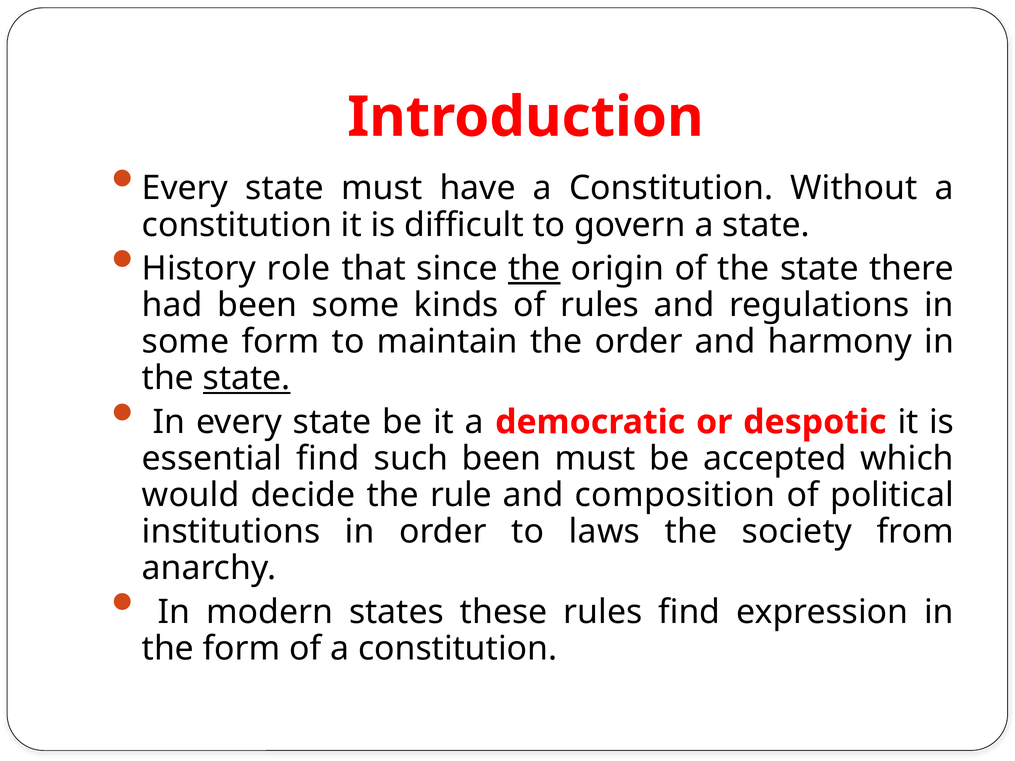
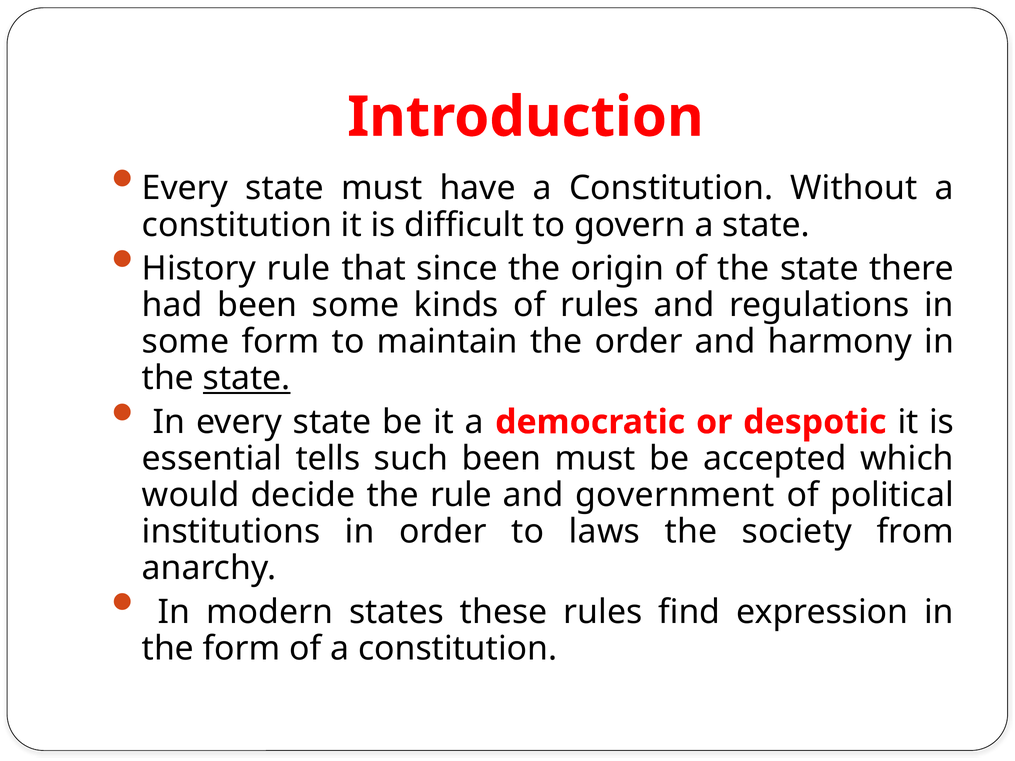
History role: role -> rule
the at (534, 269) underline: present -> none
essential find: find -> tells
composition: composition -> government
